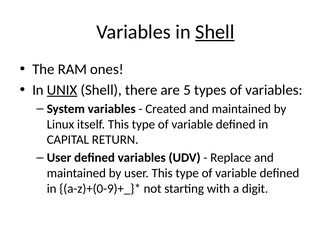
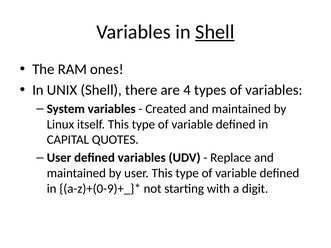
UNIX underline: present -> none
5: 5 -> 4
RETURN: RETURN -> QUOTES
